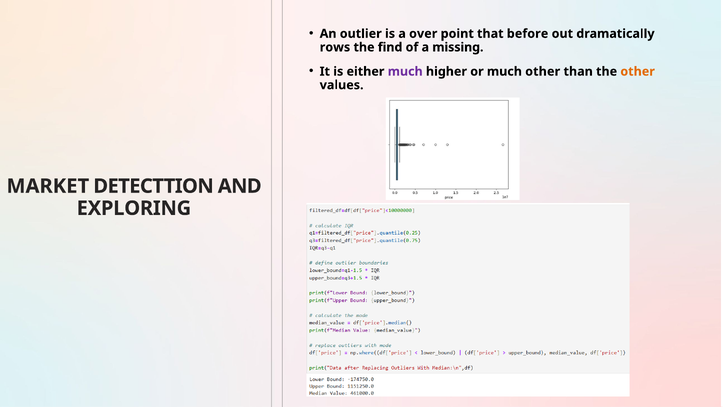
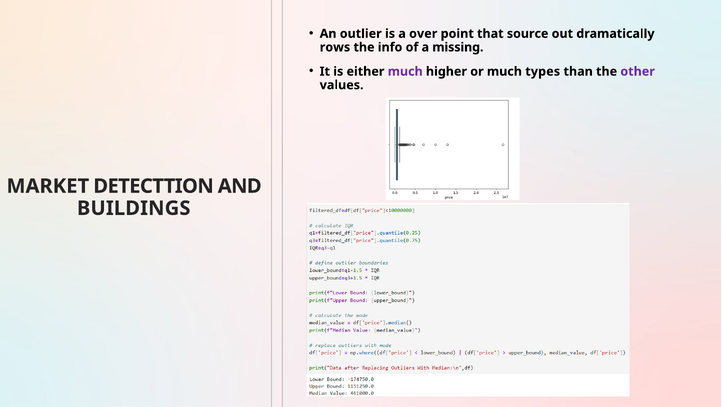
before: before -> source
find: find -> info
much other: other -> types
other at (638, 71) colour: orange -> purple
EXPLORING: EXPLORING -> BUILDINGS
